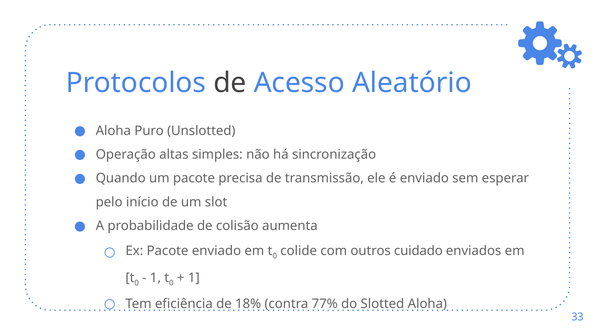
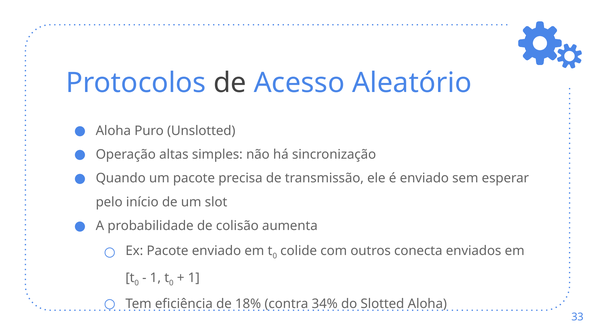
cuidado: cuidado -> conecta
77%: 77% -> 34%
